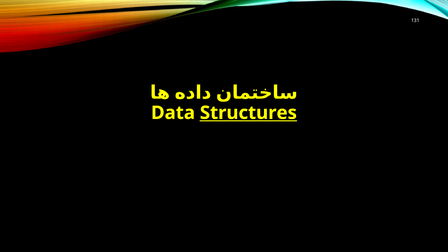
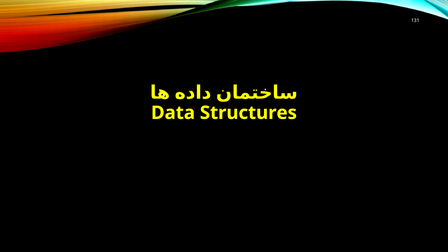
Structures underline: present -> none
